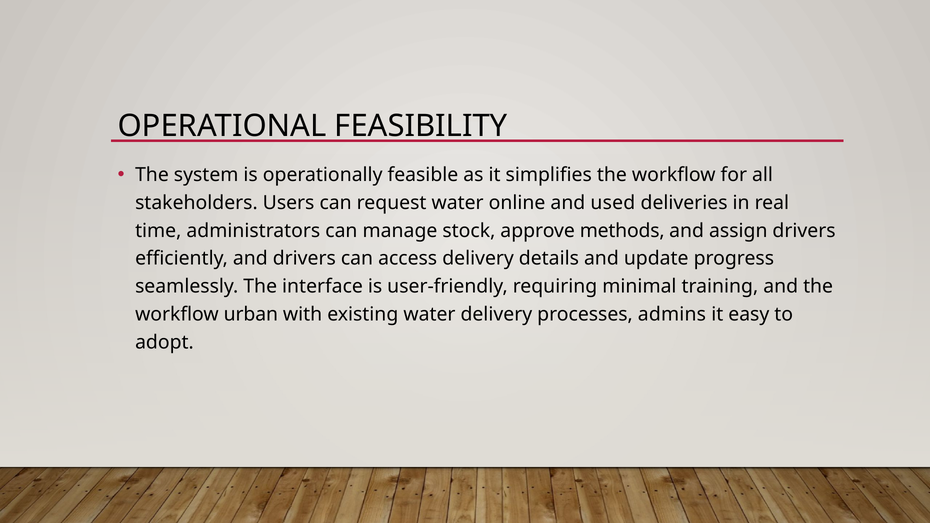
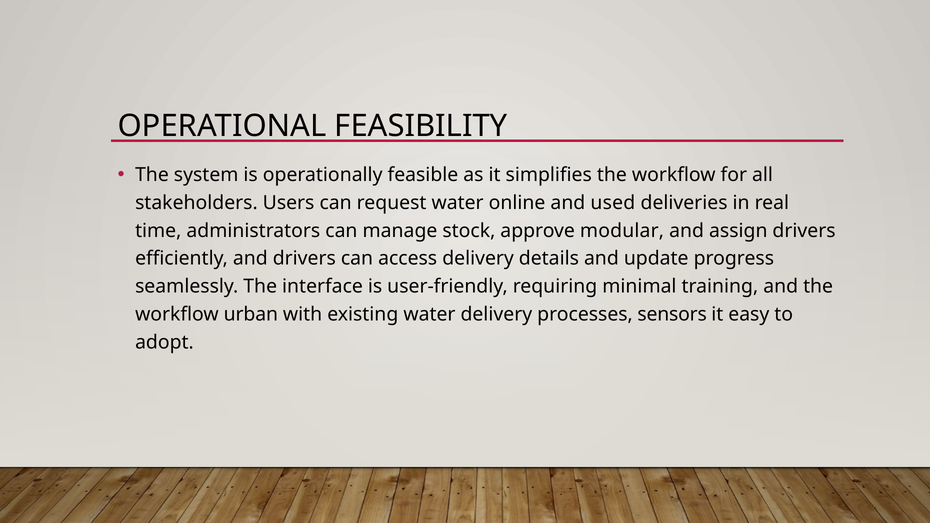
methods: methods -> modular
admins: admins -> sensors
